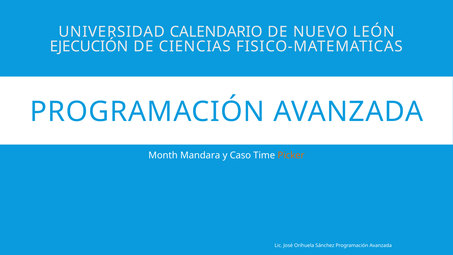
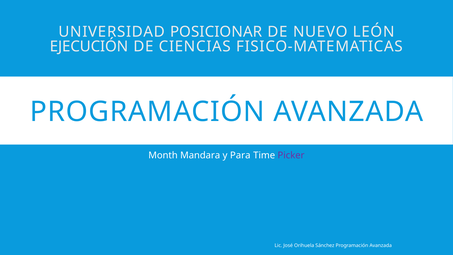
CALENDARIO: CALENDARIO -> POSICIONAR
Caso: Caso -> Para
Picker colour: orange -> purple
